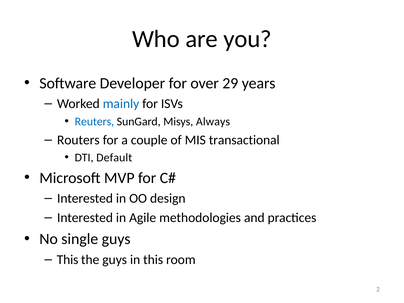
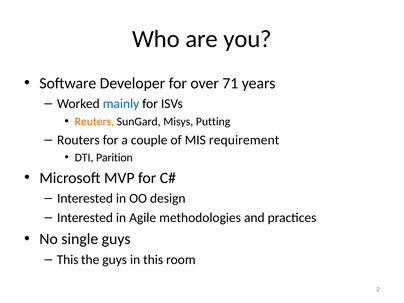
29: 29 -> 71
Reuters colour: blue -> orange
Always: Always -> Putting
transactional: transactional -> requirement
Default: Default -> Parition
